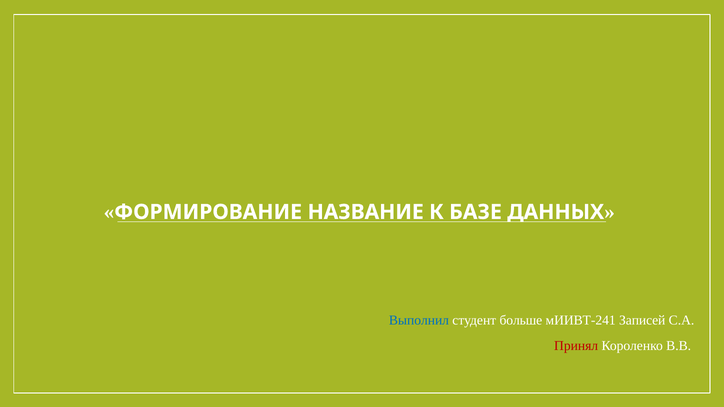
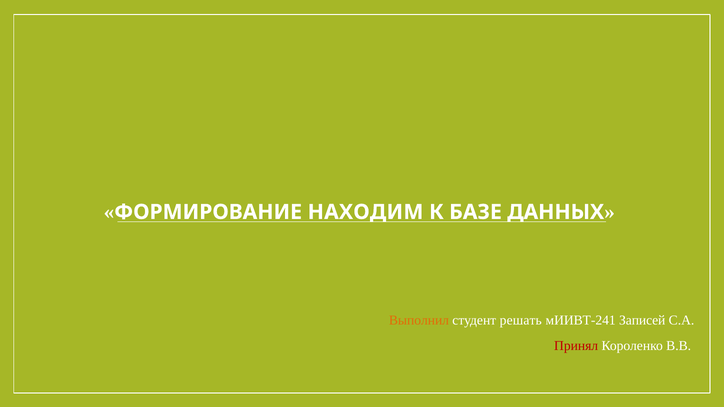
НАЗВАНИЕ: НАЗВАНИЕ -> НАХОДИМ
Выполнил colour: blue -> orange
больше: больше -> решать
